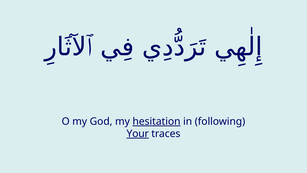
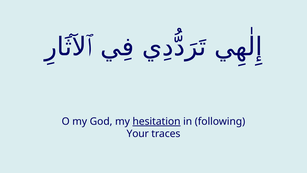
Your underline: present -> none
